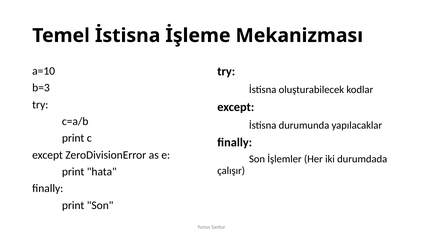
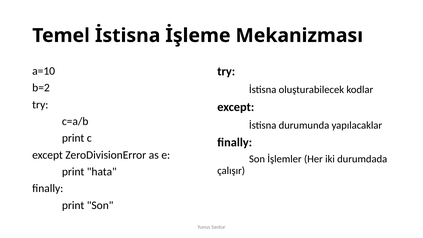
b=3: b=3 -> b=2
